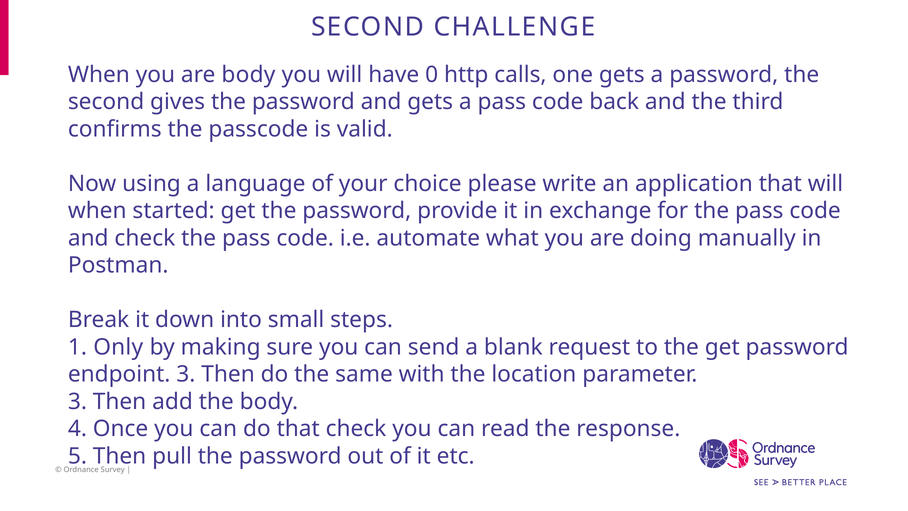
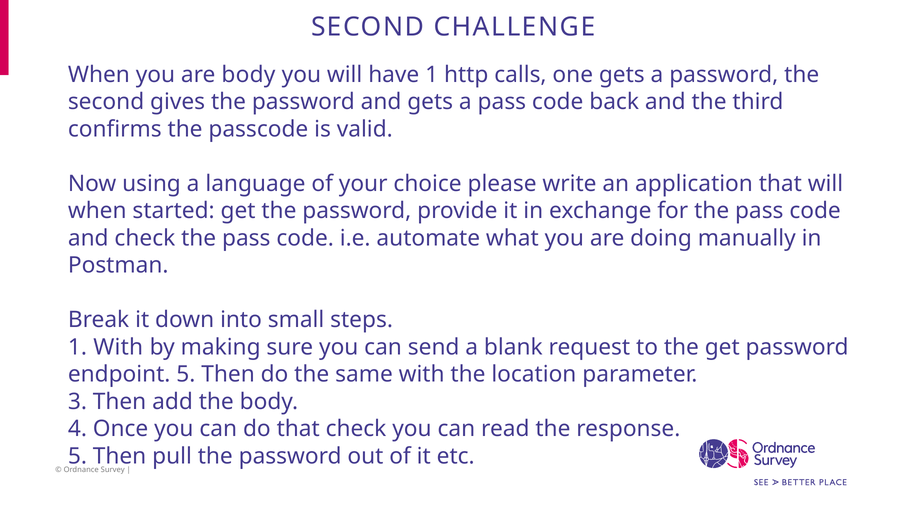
have 0: 0 -> 1
1 Only: Only -> With
endpoint 3: 3 -> 5
